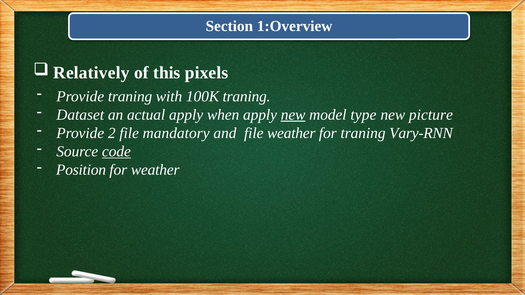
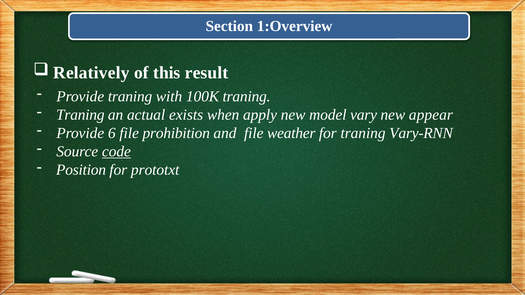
pixels: pixels -> result
Dataset at (80, 115): Dataset -> Traning
actual apply: apply -> exists
new at (293, 115) underline: present -> none
type: type -> vary
picture: picture -> appear
2: 2 -> 6
mandatory: mandatory -> prohibition
for weather: weather -> prototxt
